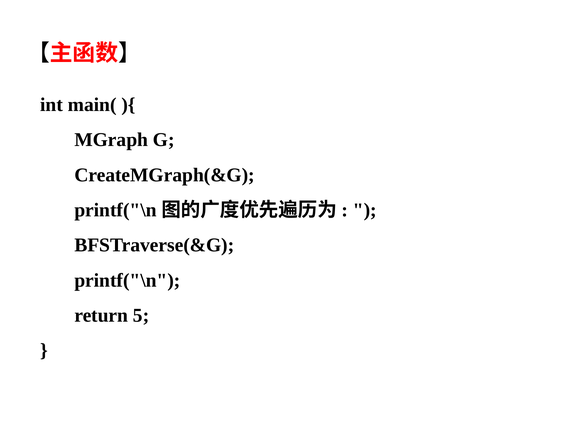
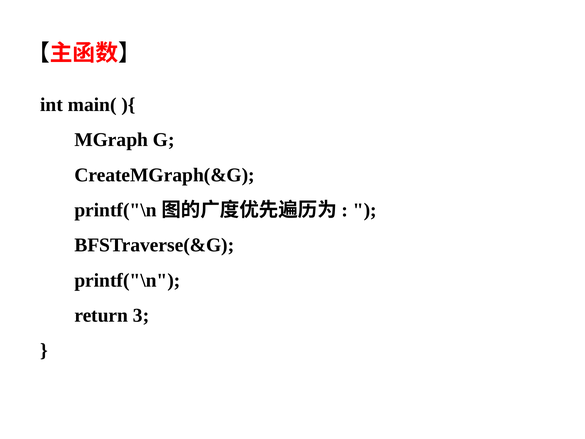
5: 5 -> 3
